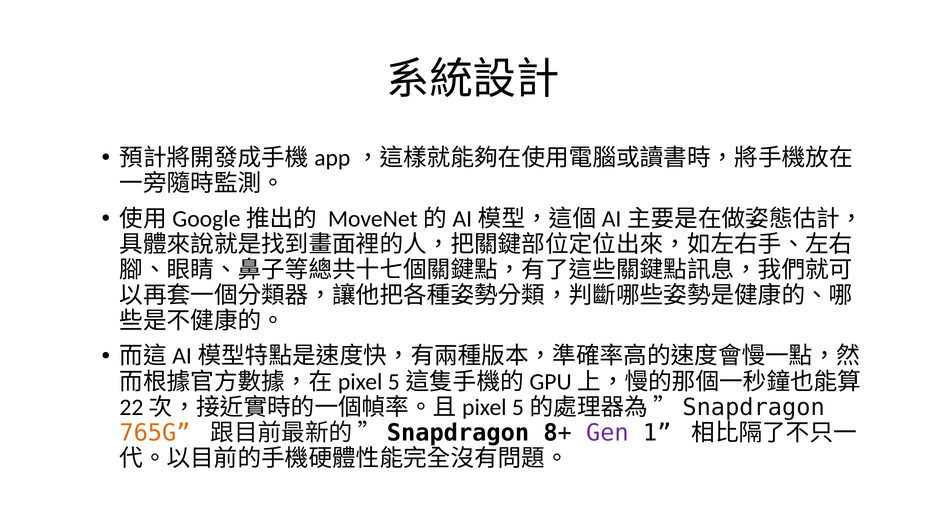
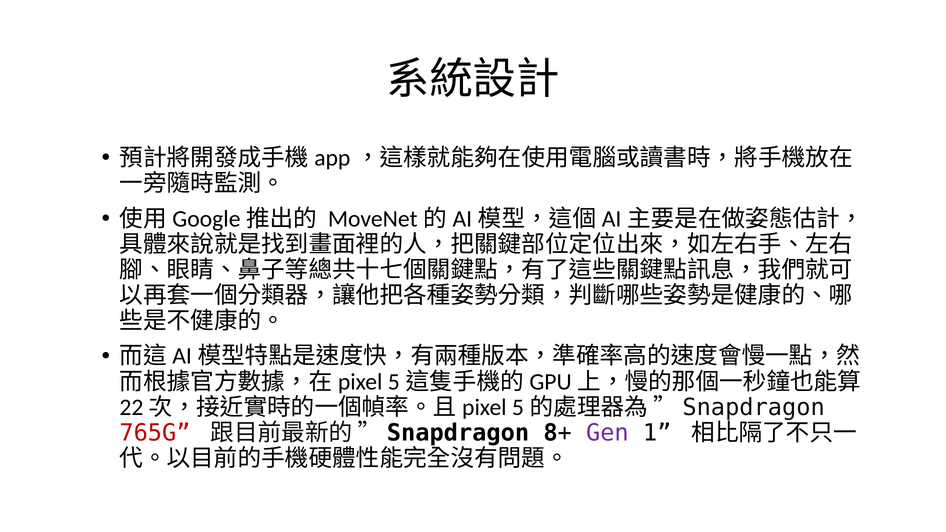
765G colour: orange -> red
